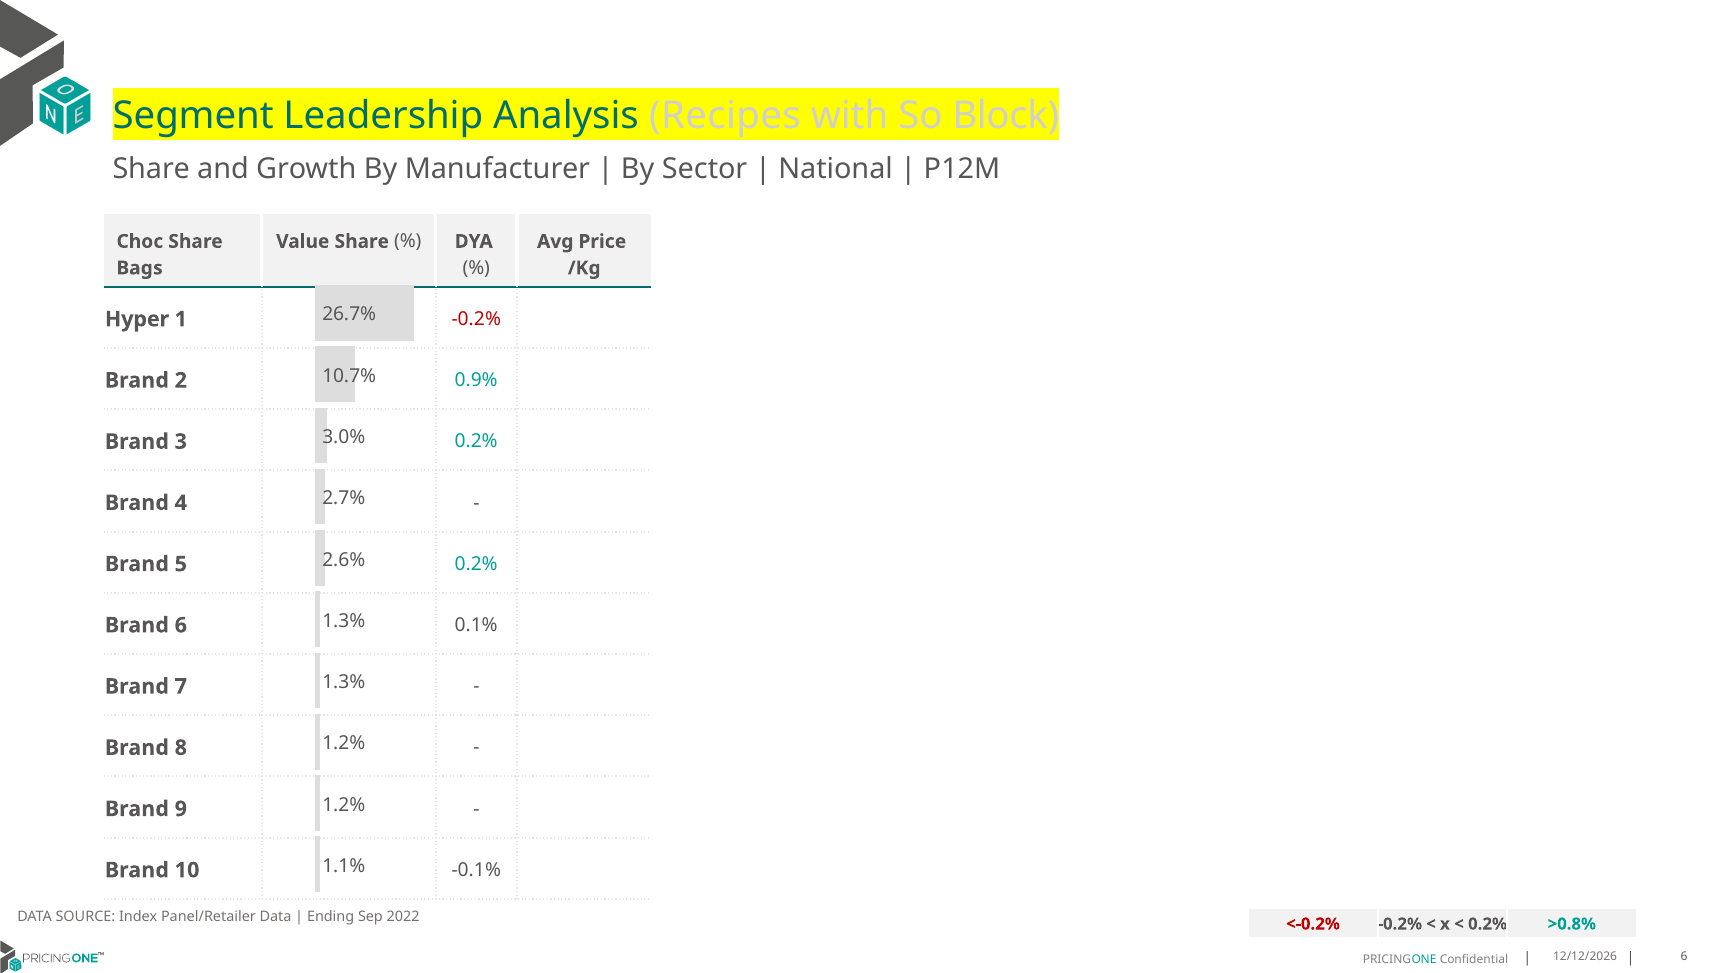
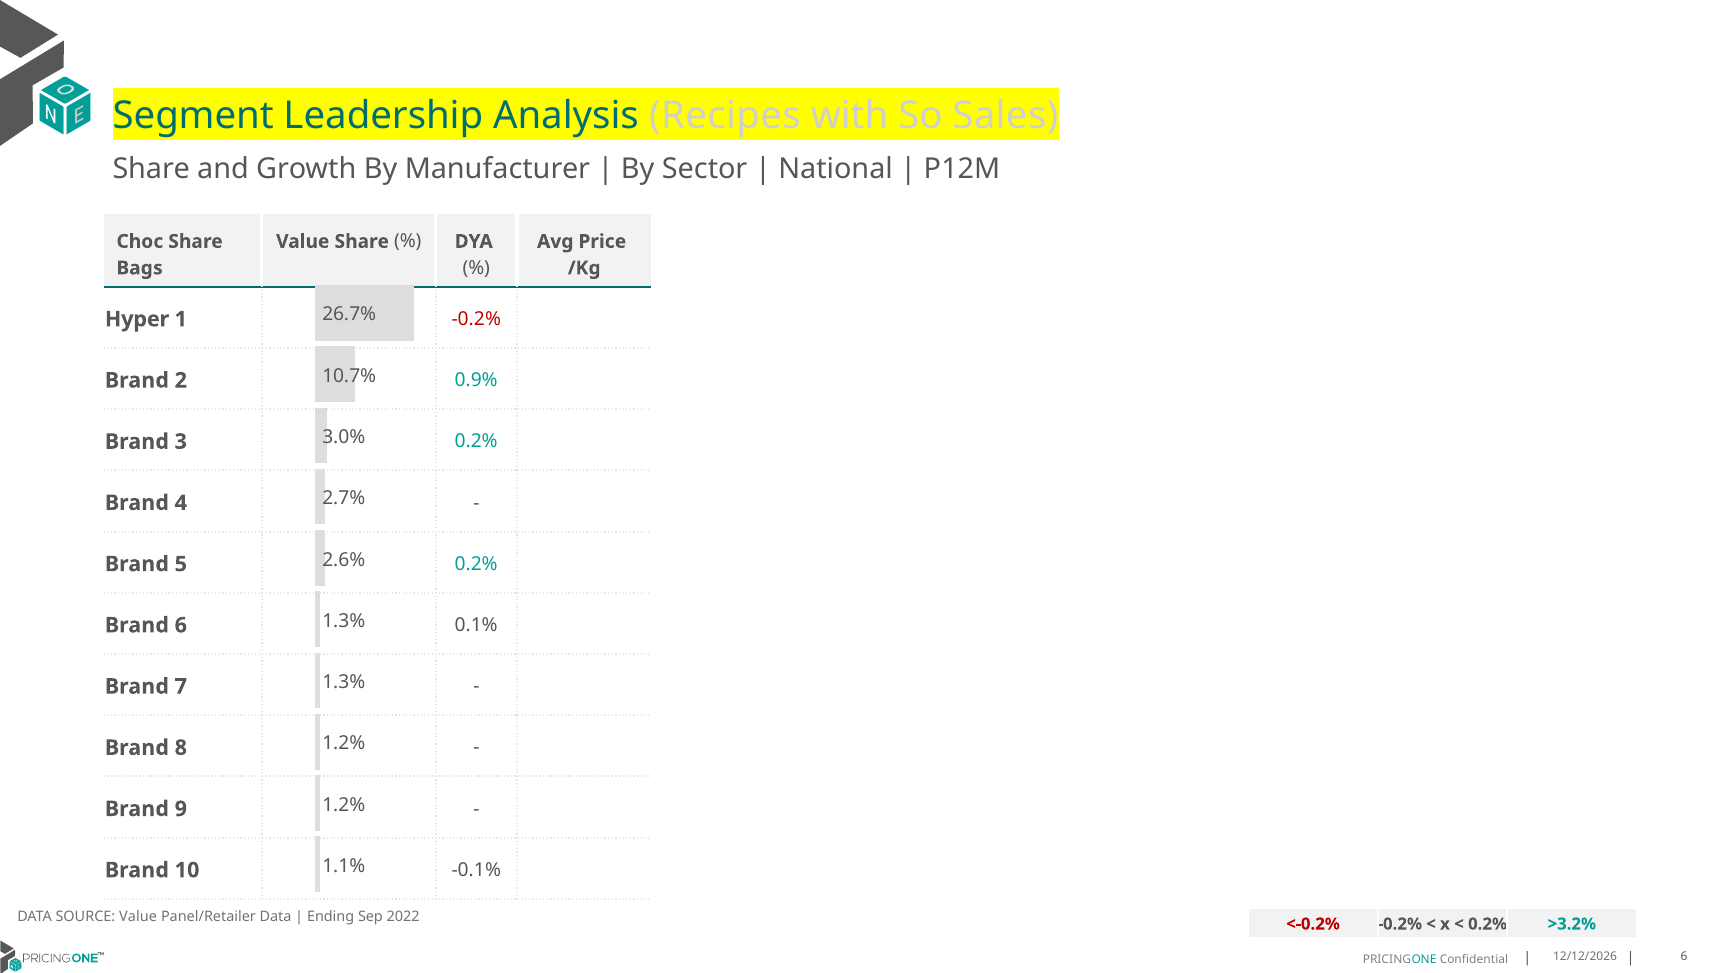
Block: Block -> Sales
SOURCE Index: Index -> Value
>0.8%: >0.8% -> >3.2%
